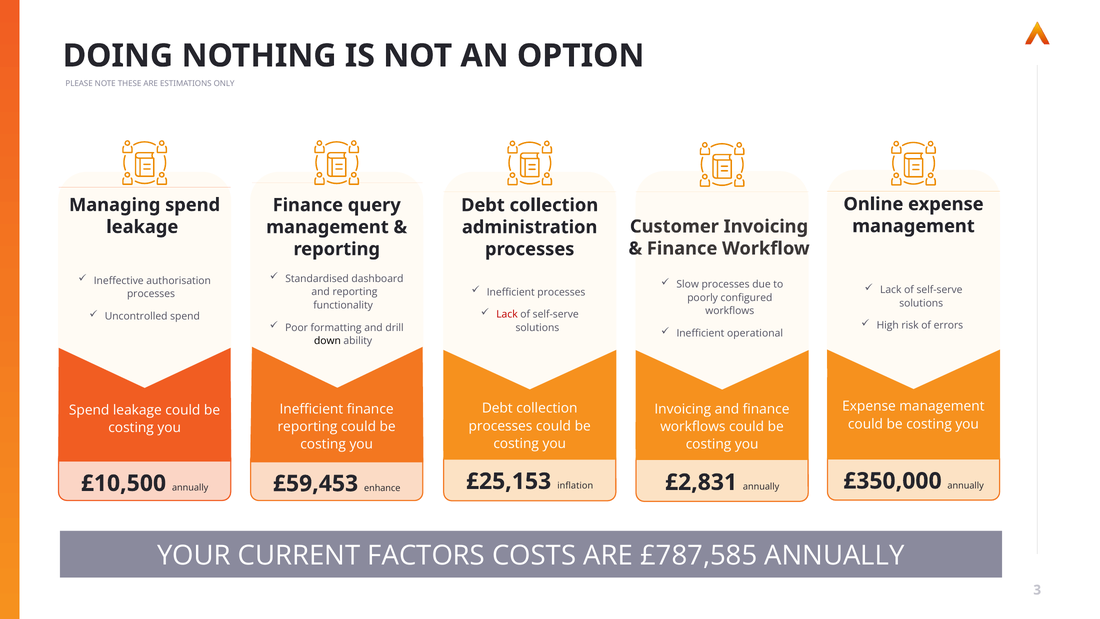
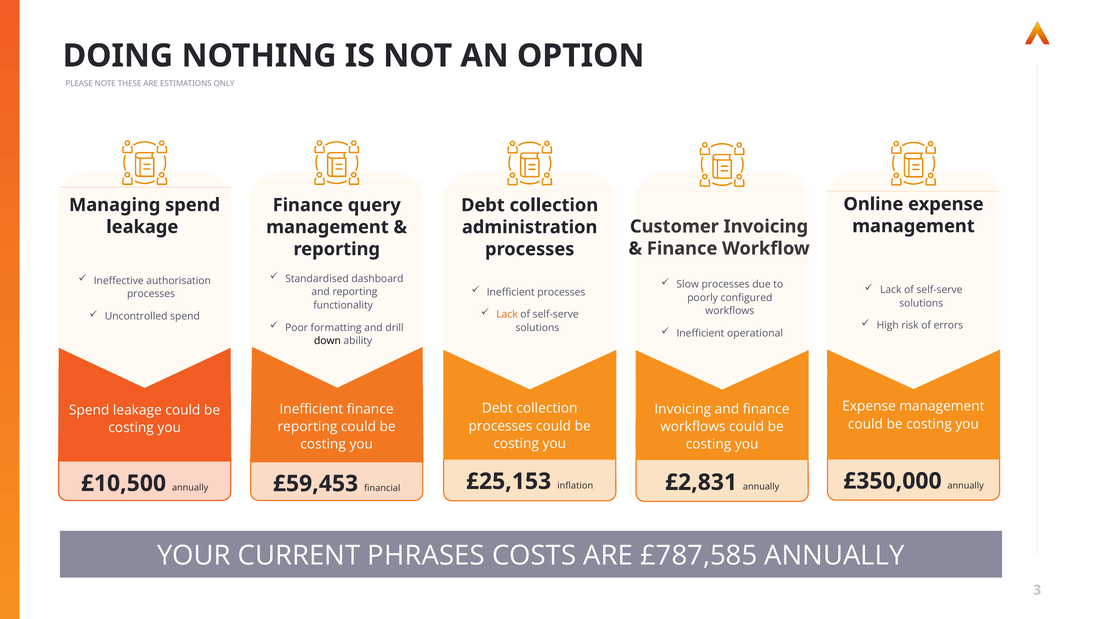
Lack at (507, 314) colour: red -> orange
enhance: enhance -> financial
FACTORS: FACTORS -> PHRASES
